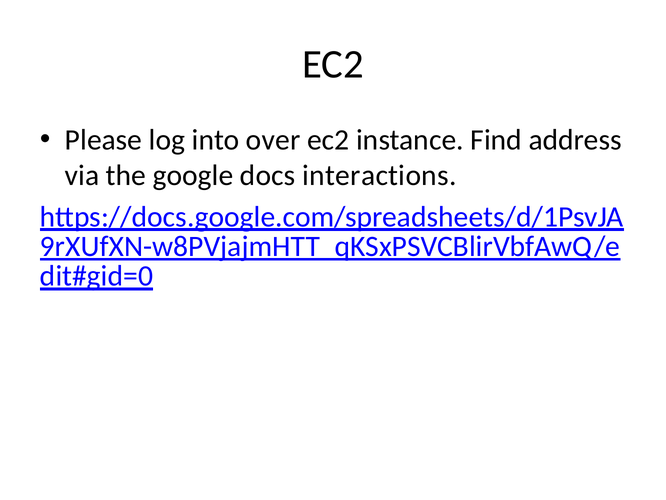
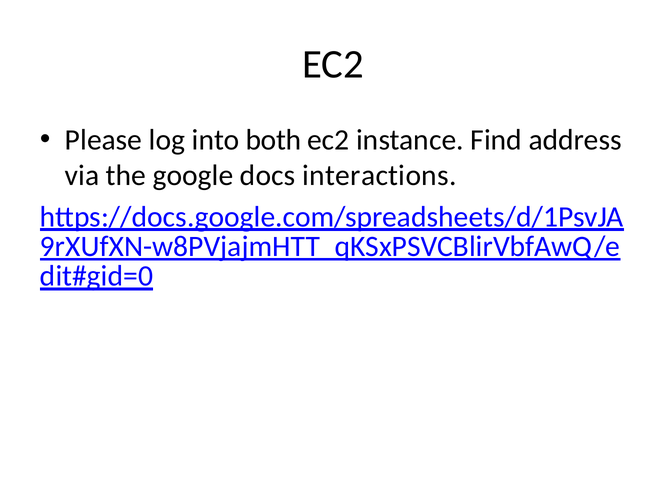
over: over -> both
